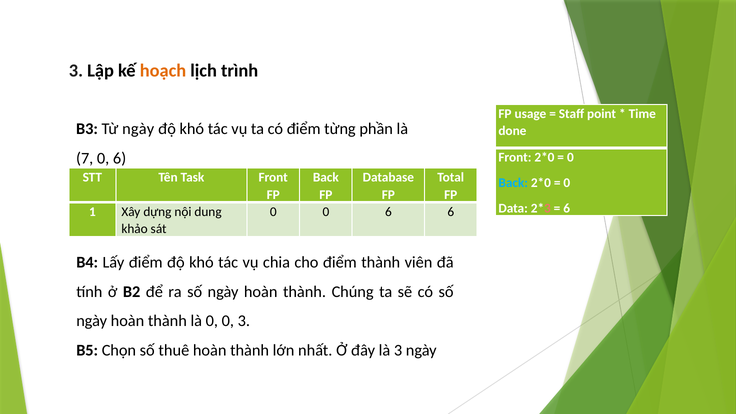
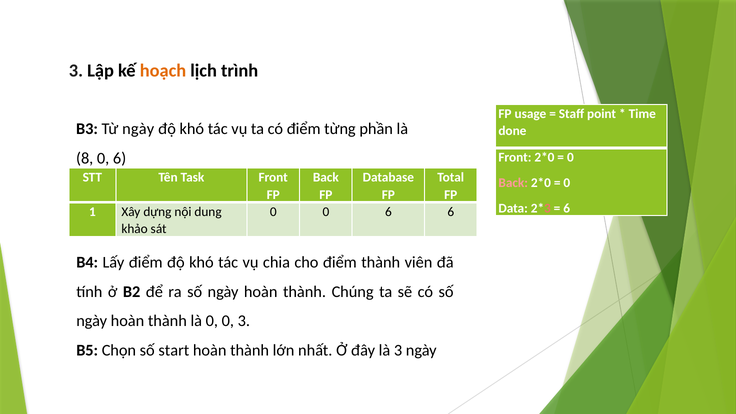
7: 7 -> 8
Back at (513, 183) colour: light blue -> pink
thuê: thuê -> start
